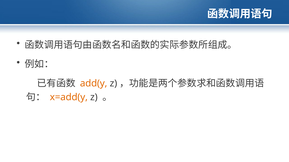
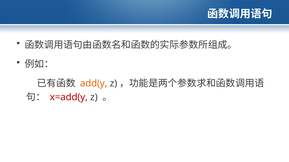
x=add(y colour: orange -> red
